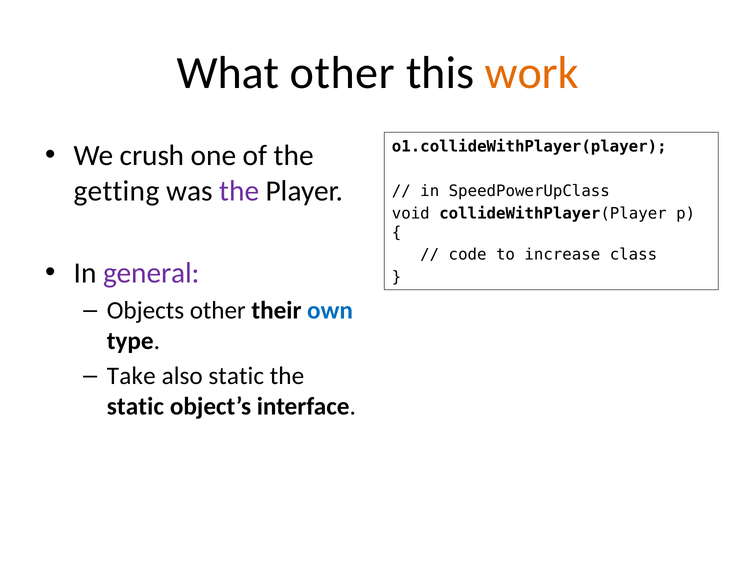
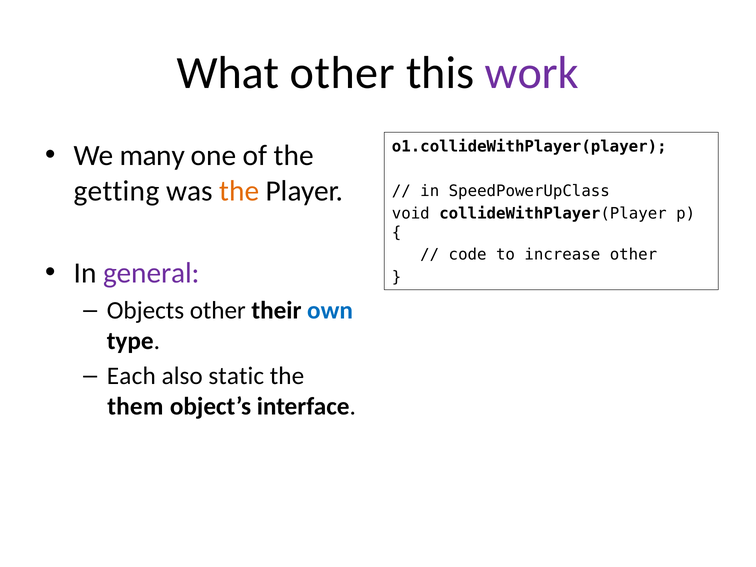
work colour: orange -> purple
crush: crush -> many
the at (239, 191) colour: purple -> orange
increase class: class -> other
Take: Take -> Each
static at (135, 406): static -> them
